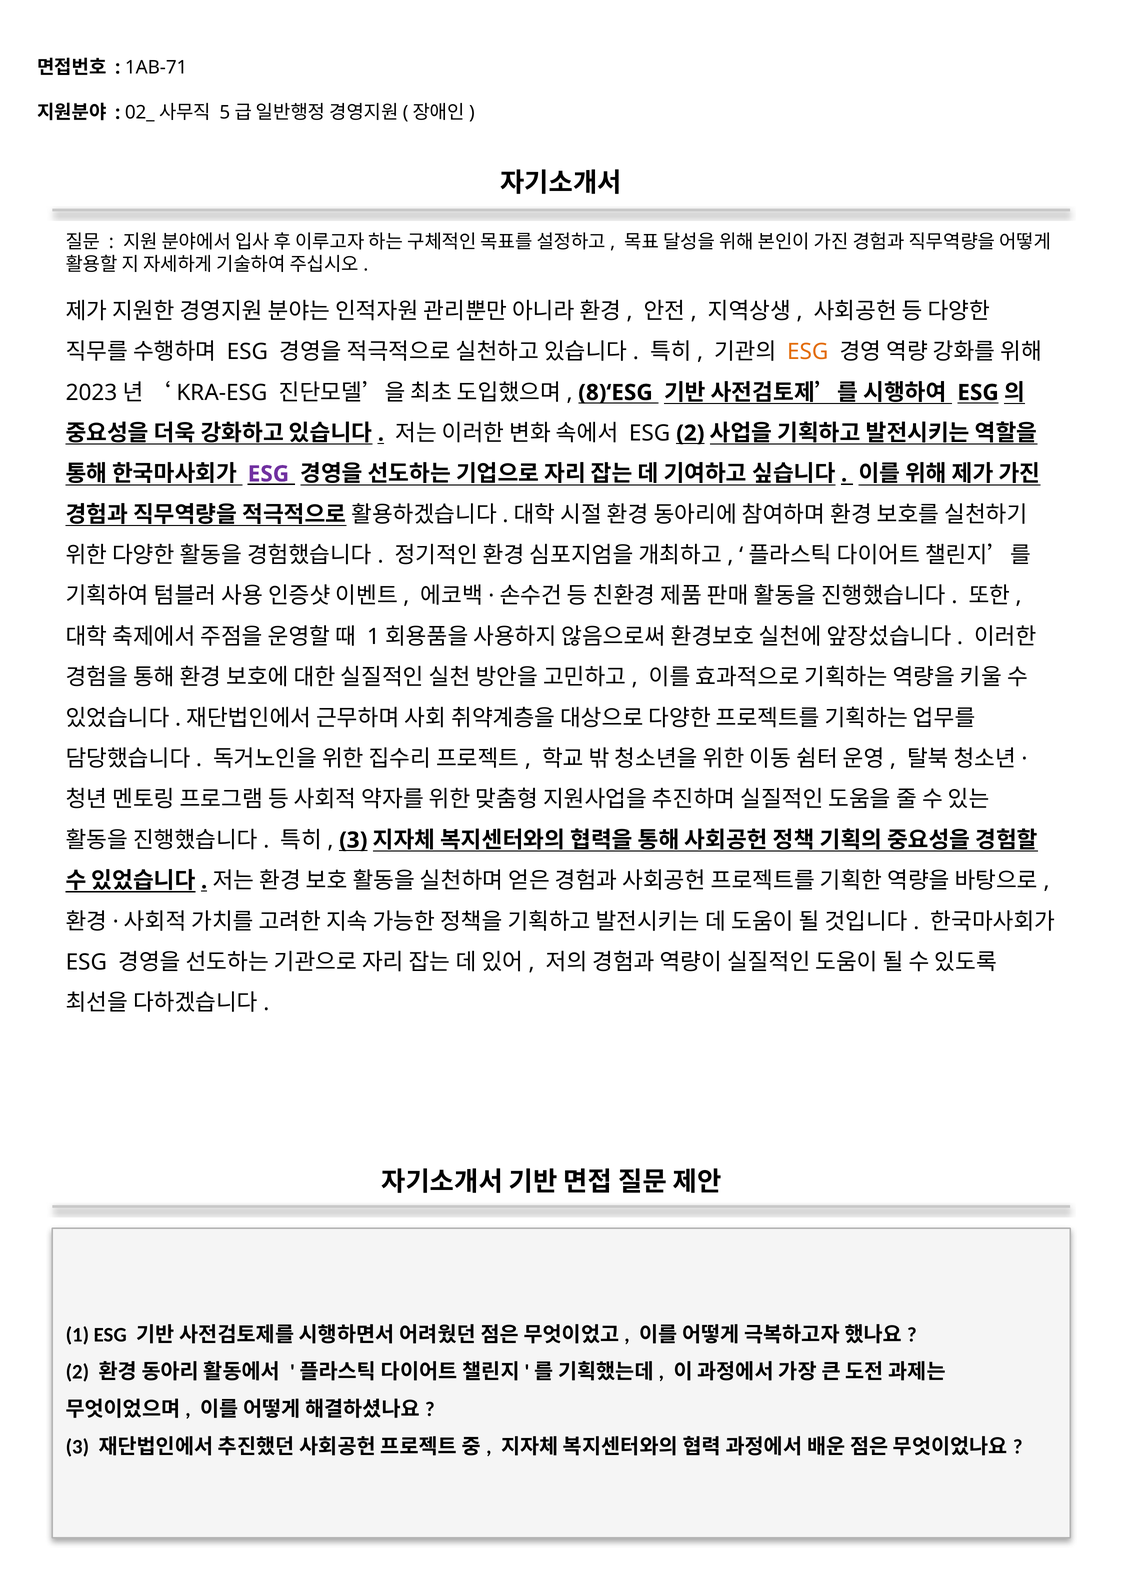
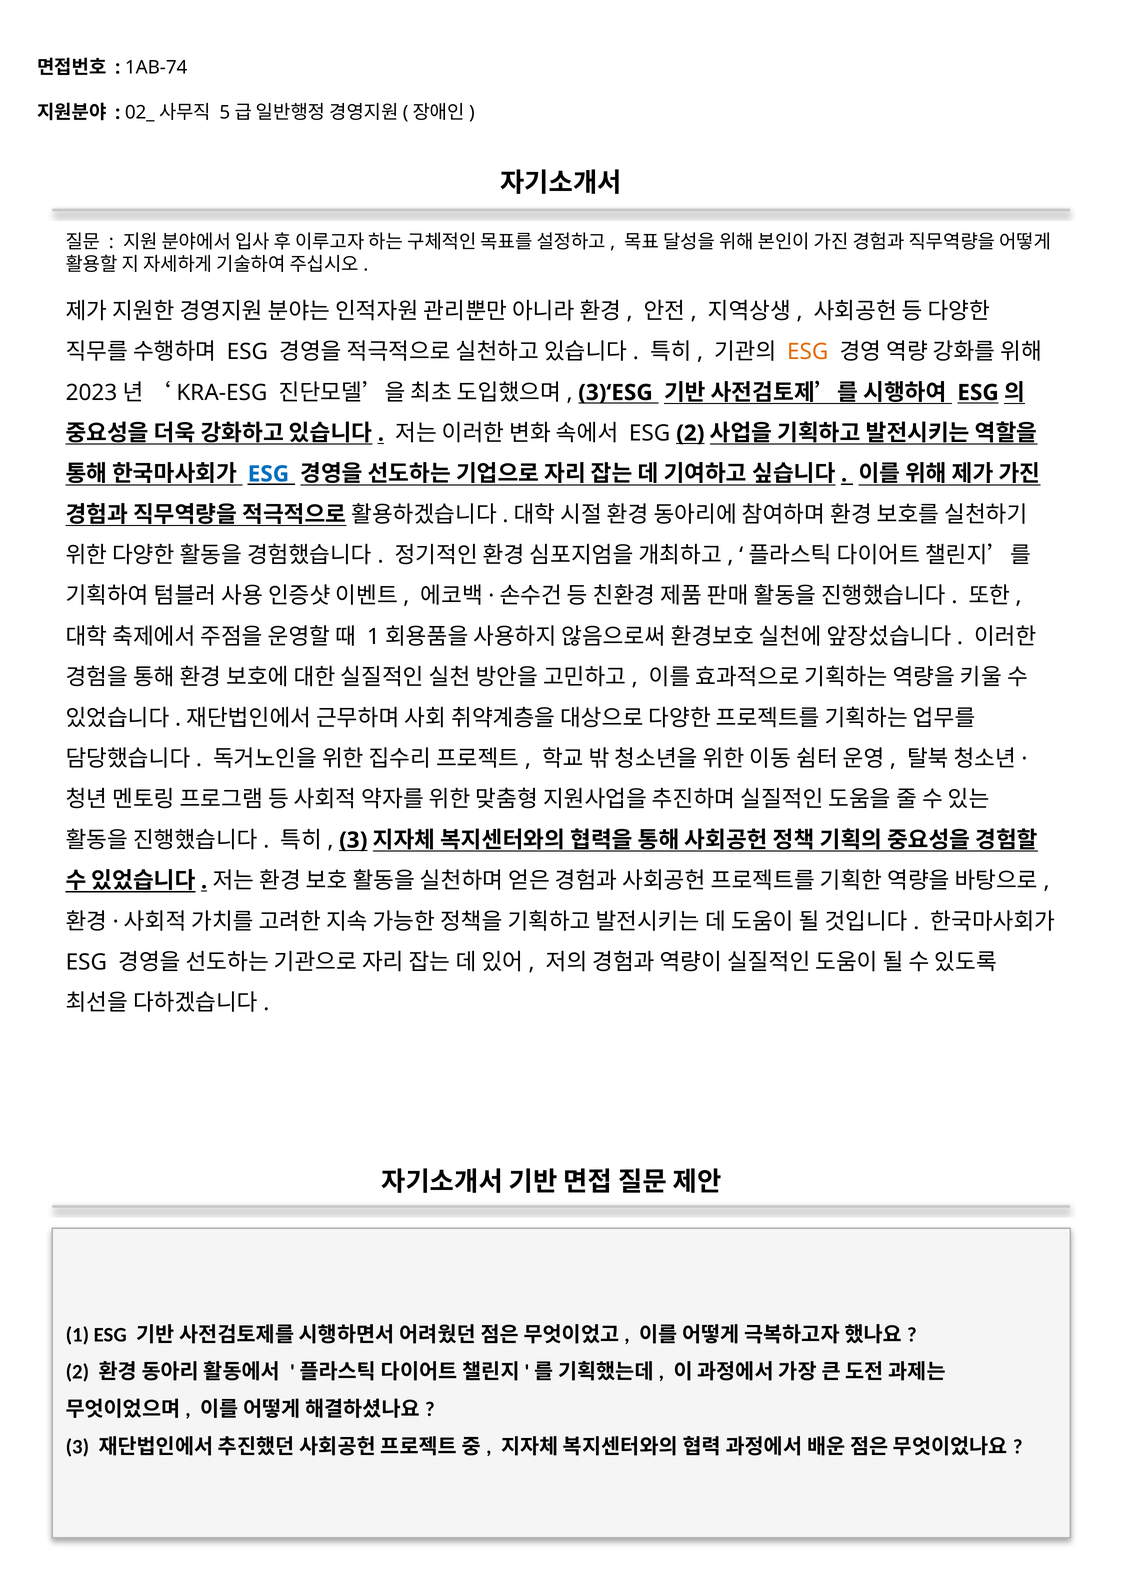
1AB-71: 1AB-71 -> 1AB-74
8)‘ESG: 8)‘ESG -> 3)‘ESG
ESG at (268, 474) colour: purple -> blue
